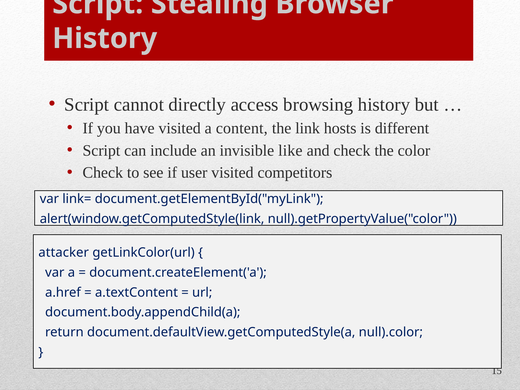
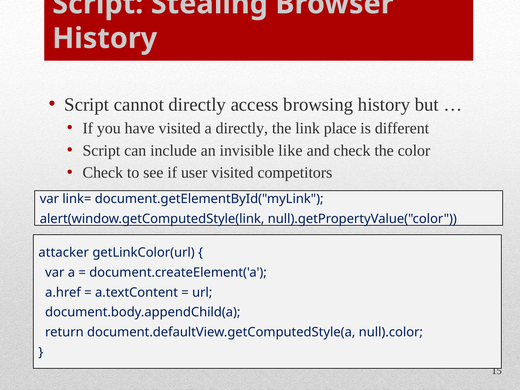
a content: content -> directly
hosts: hosts -> place
